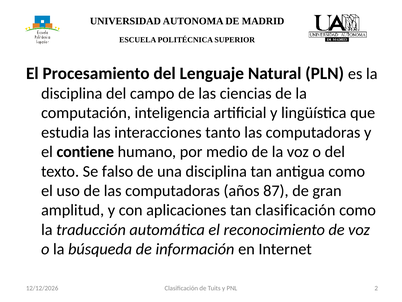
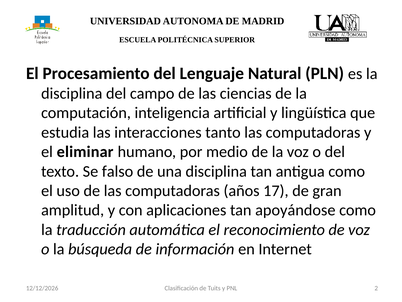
contiene: contiene -> eliminar
87: 87 -> 17
tan clasificación: clasificación -> apoyándose
